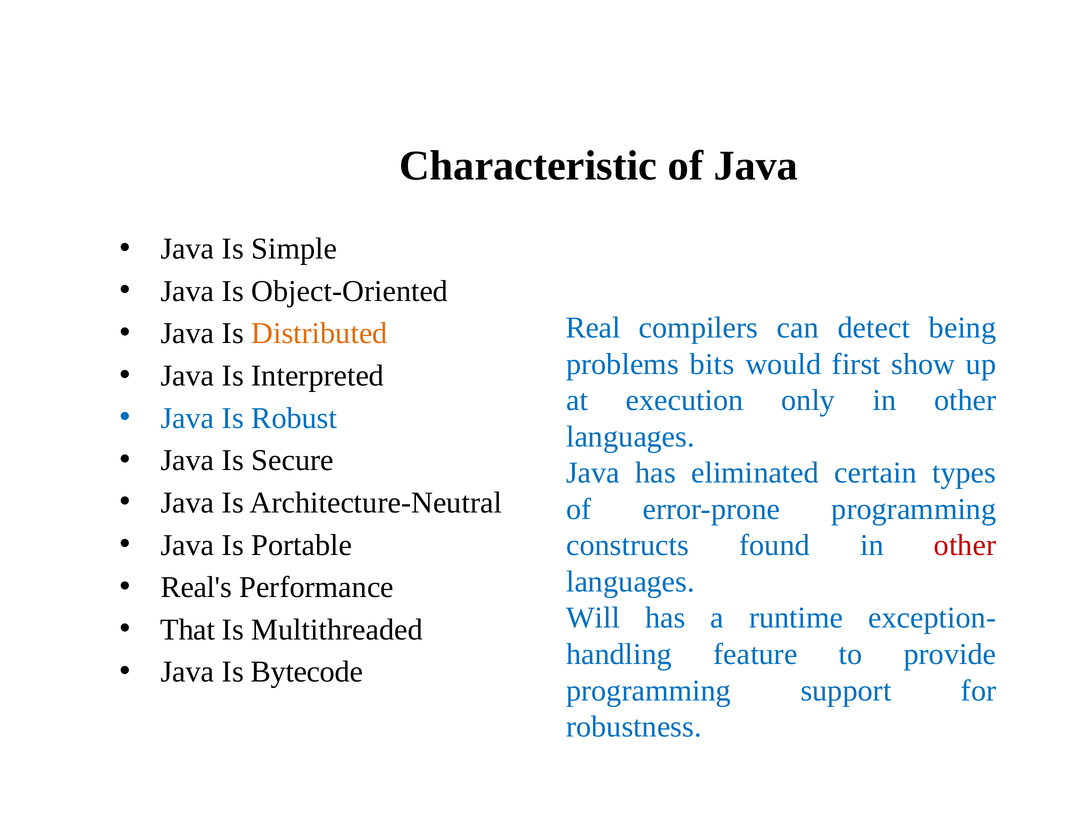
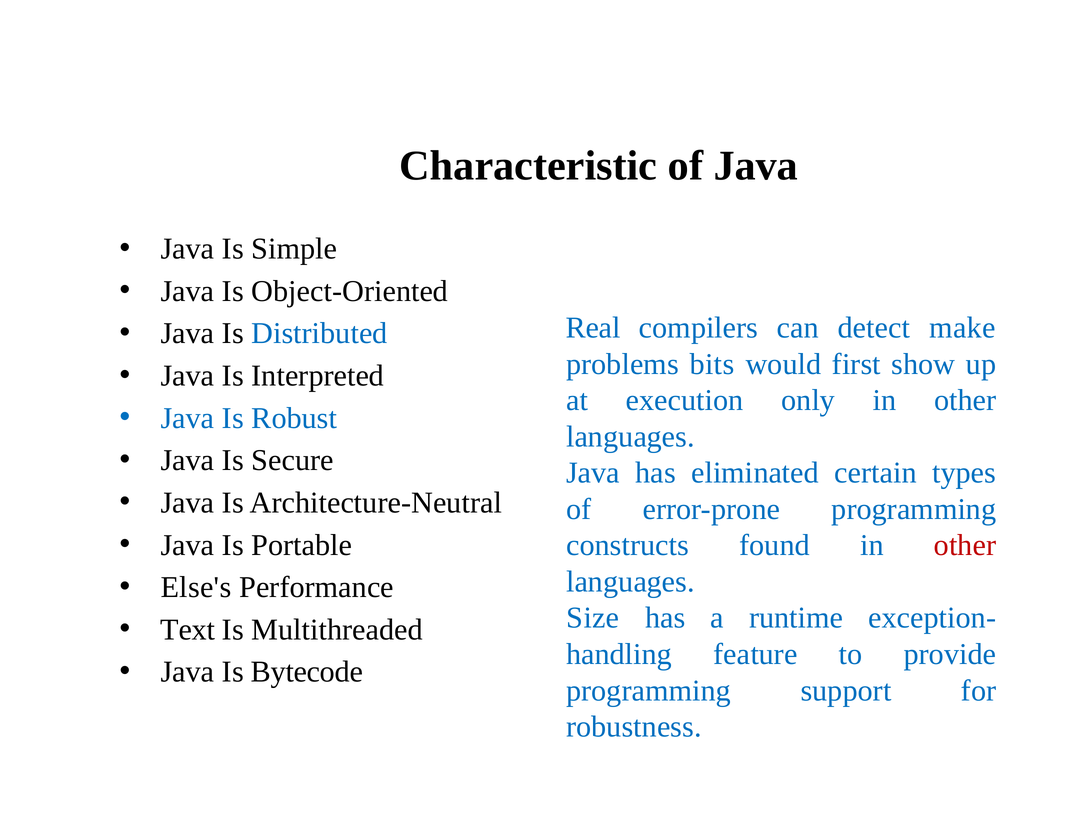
being: being -> make
Distributed colour: orange -> blue
Real's: Real's -> Else's
Will: Will -> Size
That: That -> Text
